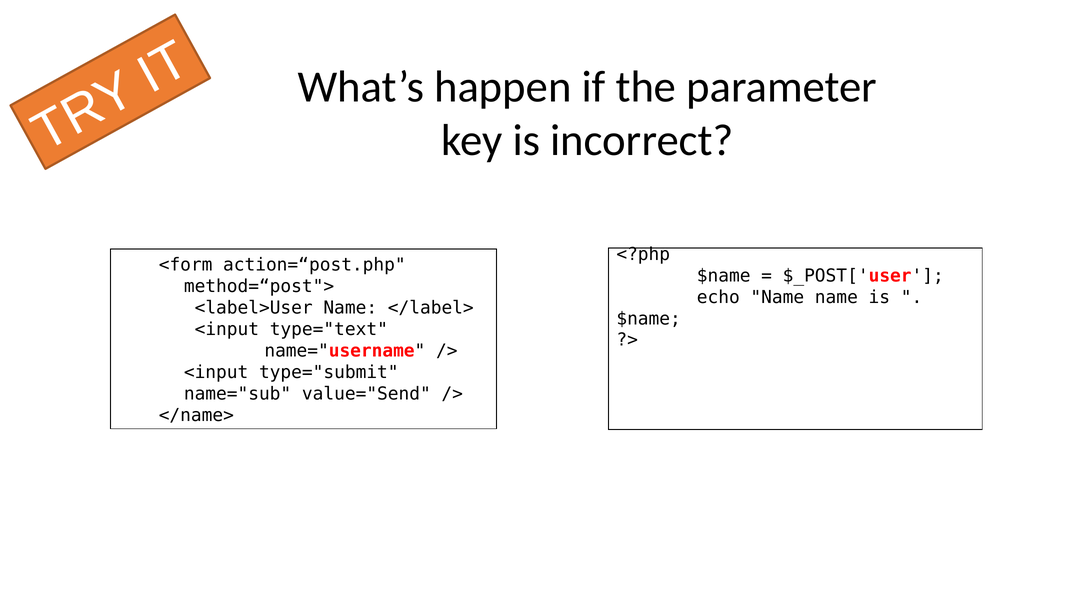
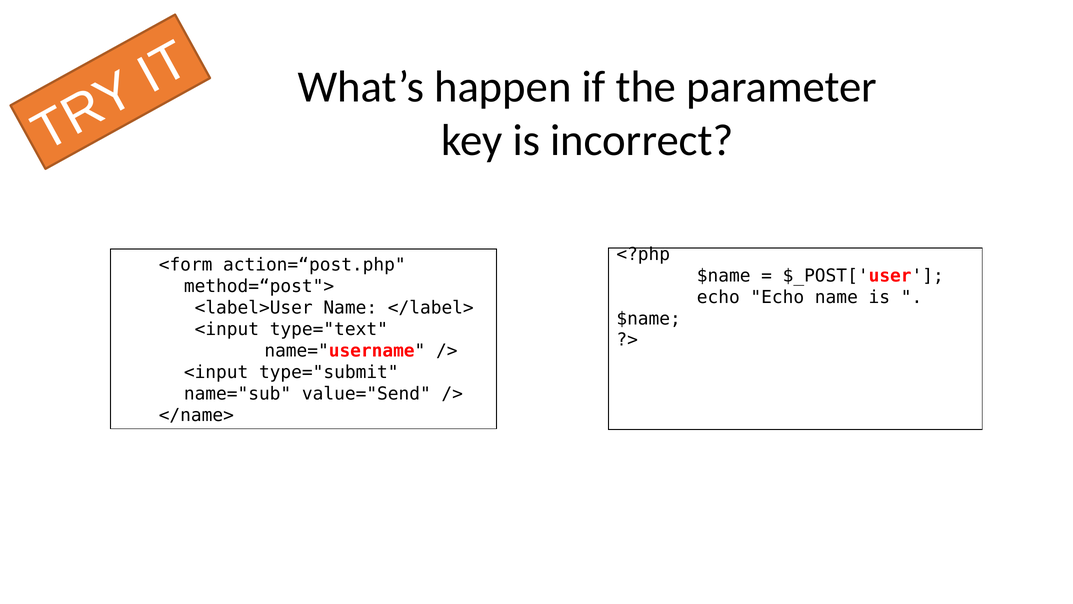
echo Name: Name -> Echo
